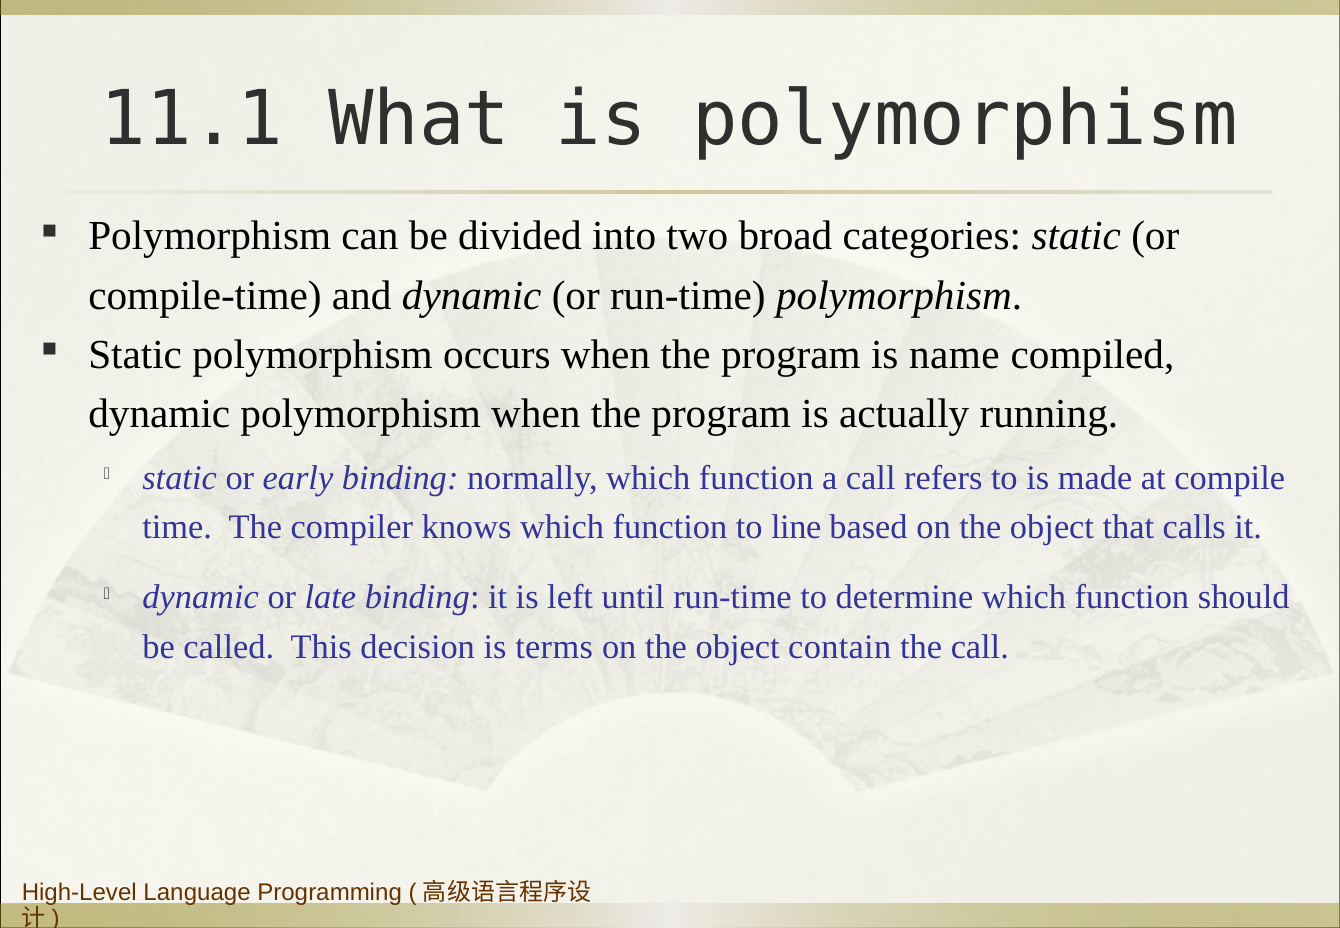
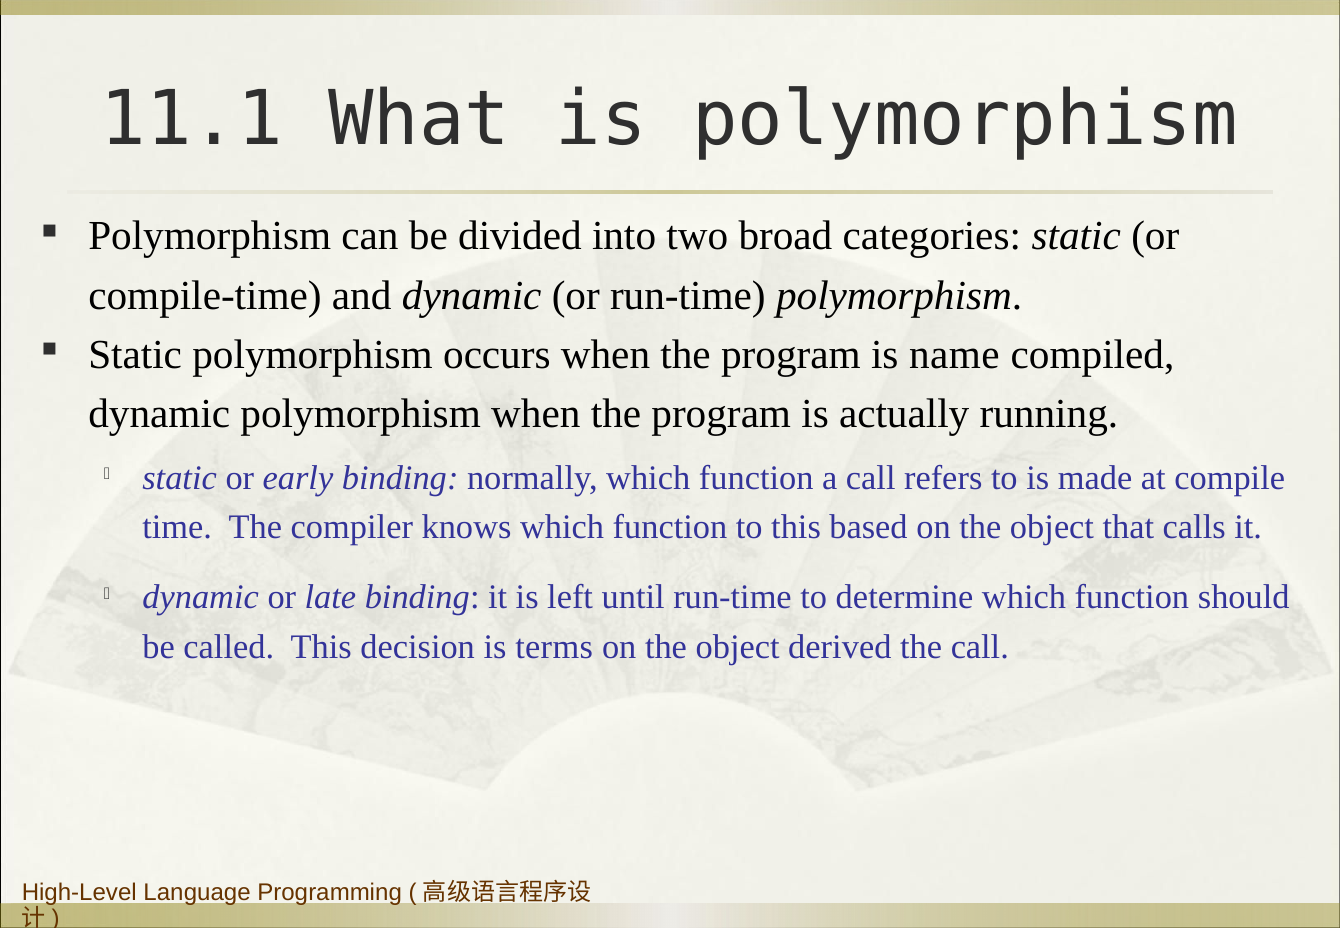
to line: line -> this
contain: contain -> derived
